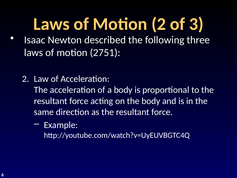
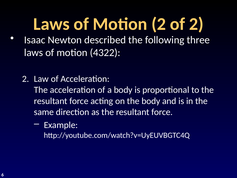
of 3: 3 -> 2
2751: 2751 -> 4322
